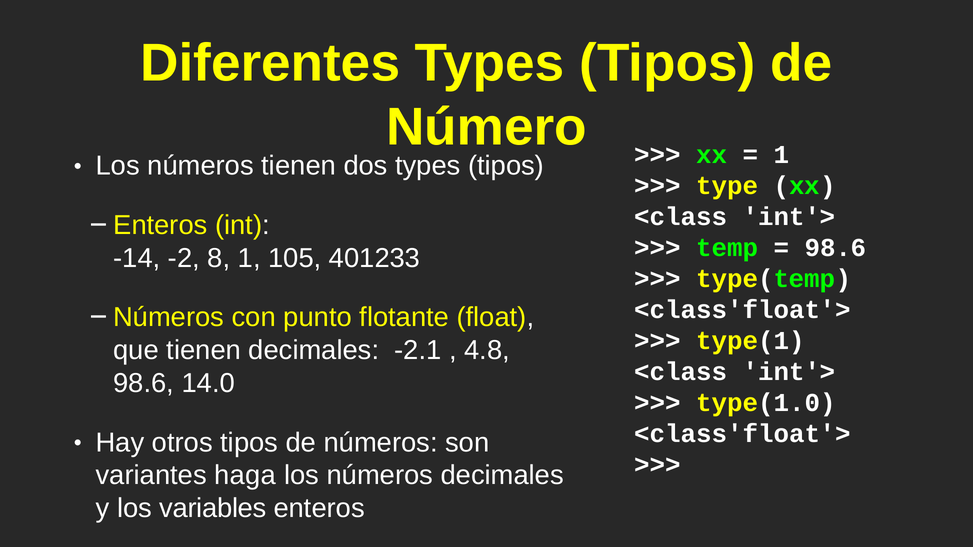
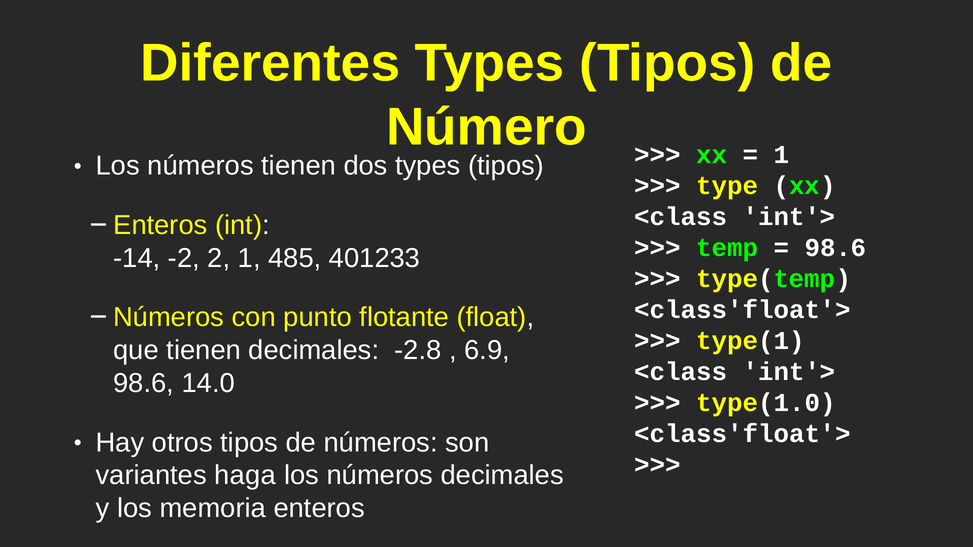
8: 8 -> 2
105: 105 -> 485
-2.1: -2.1 -> -2.8
4.8: 4.8 -> 6.9
variables: variables -> memoria
